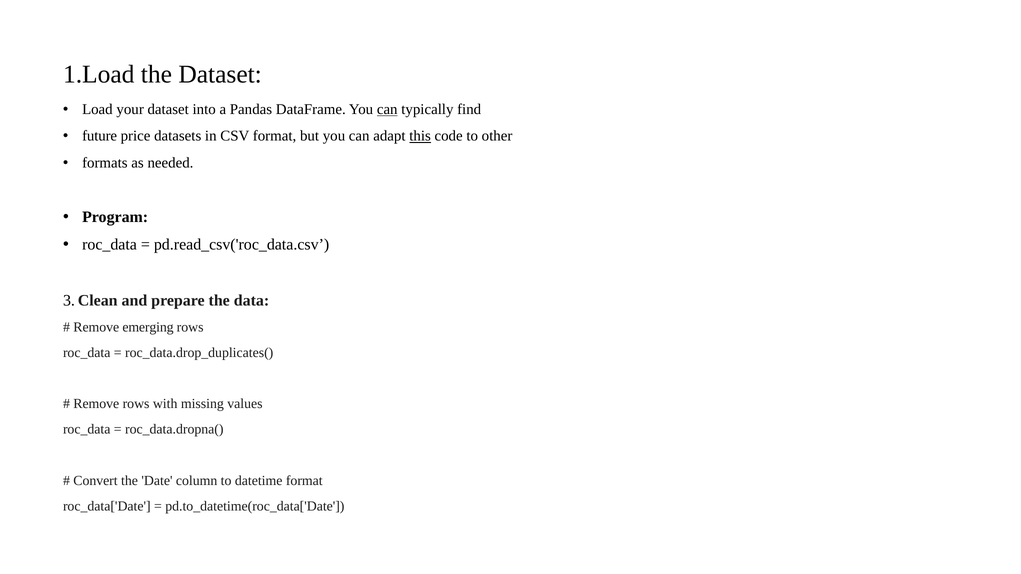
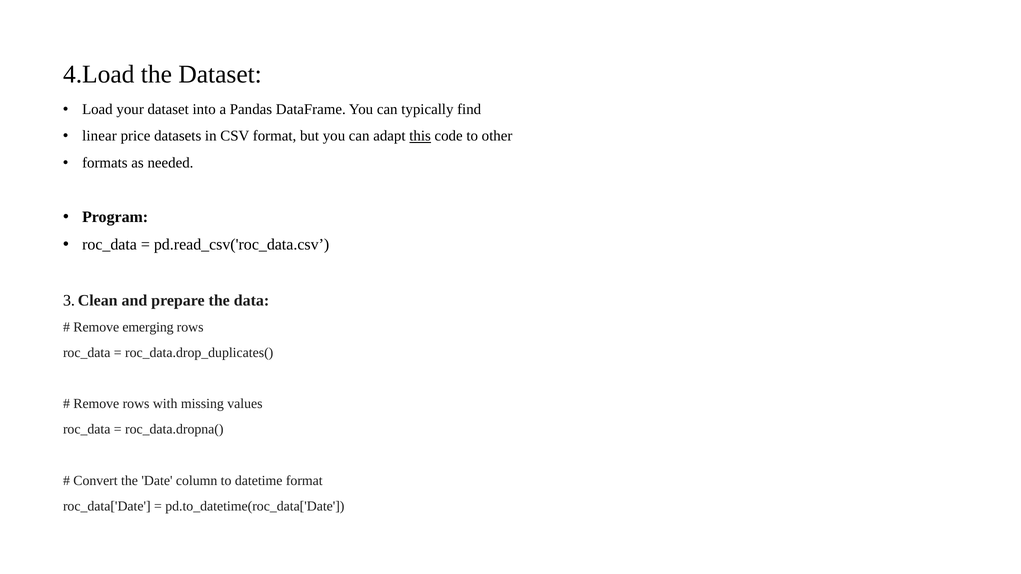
1.Load: 1.Load -> 4.Load
can at (387, 109) underline: present -> none
future: future -> linear
